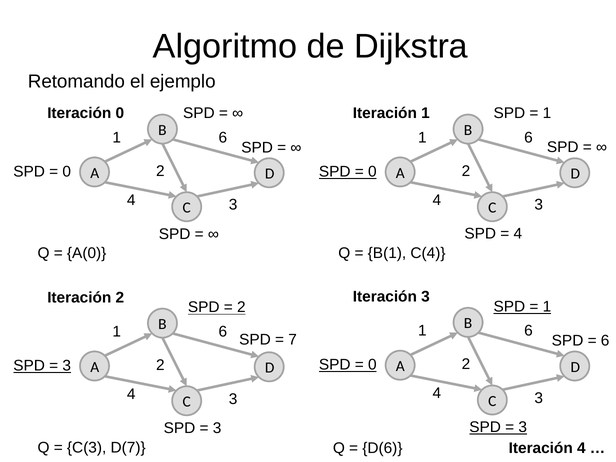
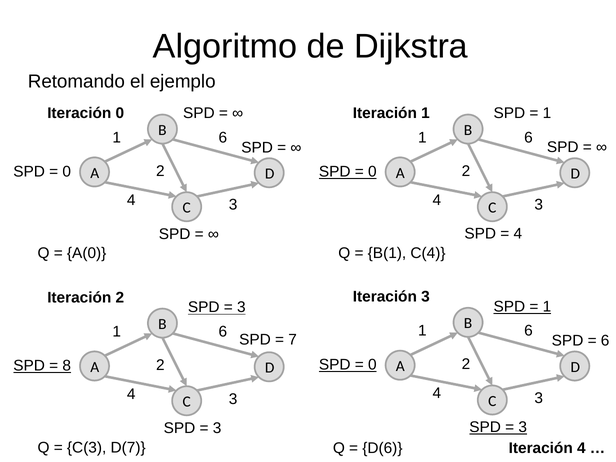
2 at (241, 307): 2 -> 3
3 at (67, 366): 3 -> 8
